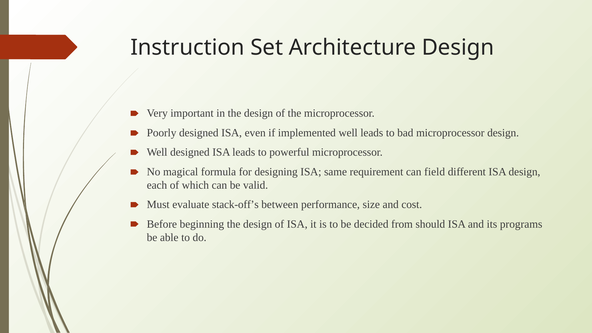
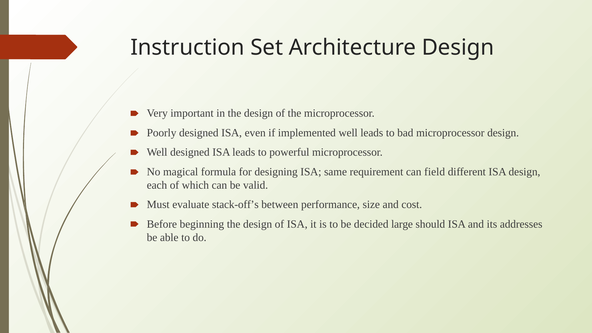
from: from -> large
programs: programs -> addresses
